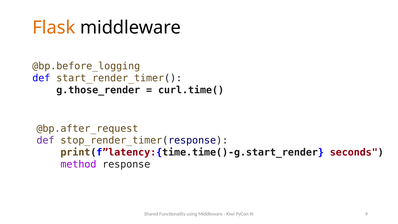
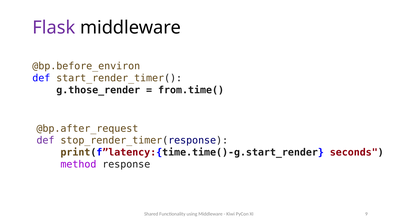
Flask colour: orange -> purple
@bp.before_logging: @bp.before_logging -> @bp.before_environ
curl.time(: curl.time( -> from.time(
